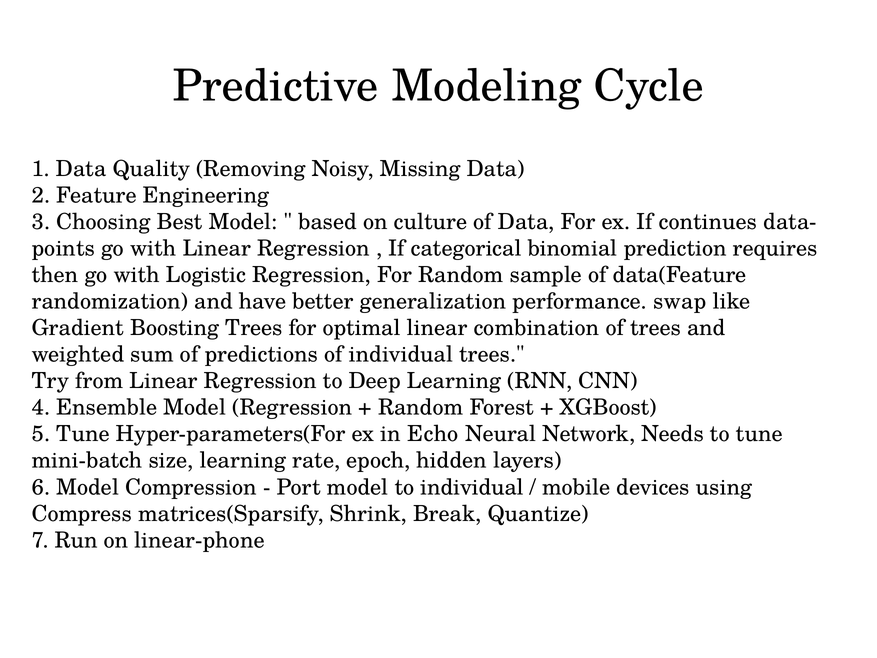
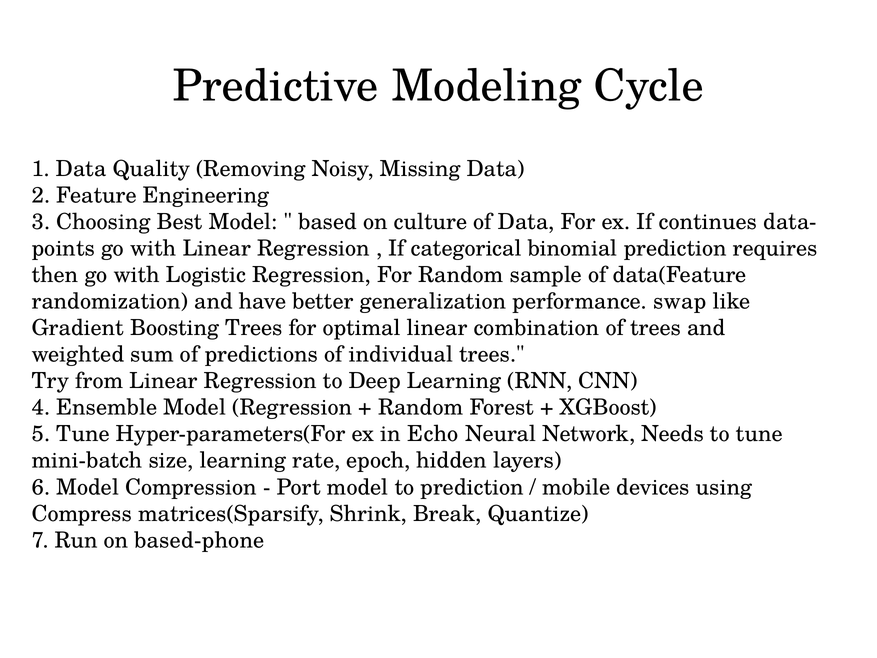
to individual: individual -> prediction
linear-phone: linear-phone -> based-phone
